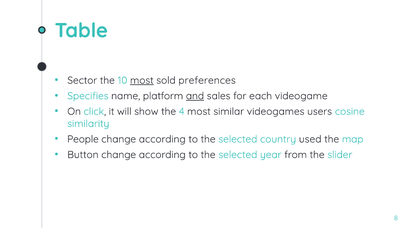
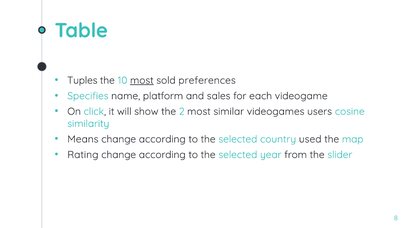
Sector: Sector -> Tuples
and underline: present -> none
4: 4 -> 2
People: People -> Means
Button: Button -> Rating
